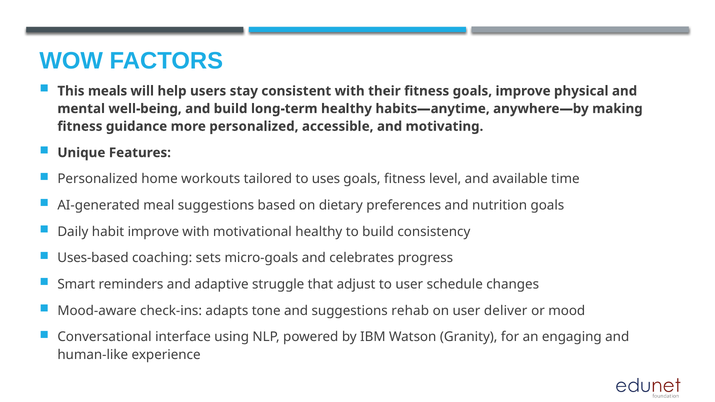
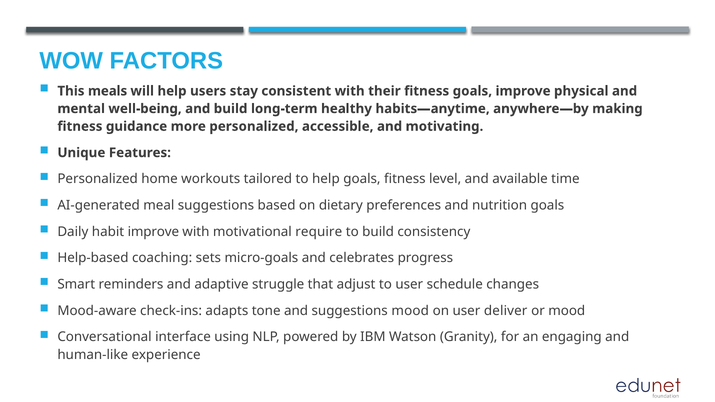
to uses: uses -> help
motivational healthy: healthy -> require
Uses-based: Uses-based -> Help-based
suggestions rehab: rehab -> mood
